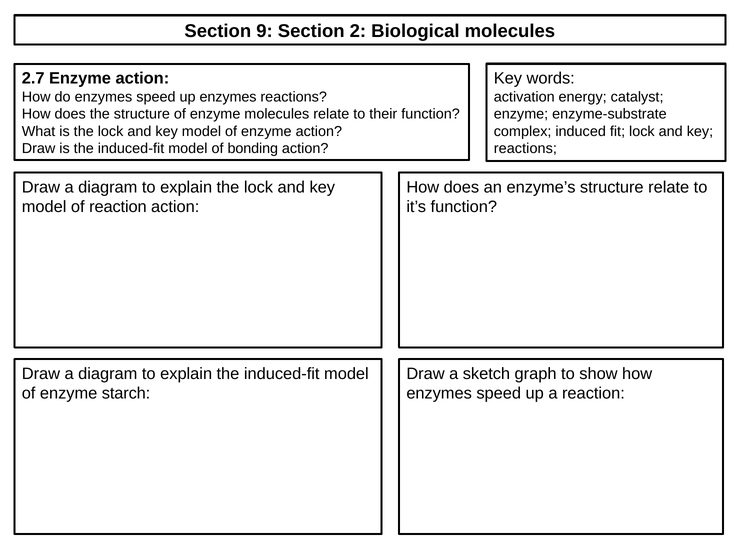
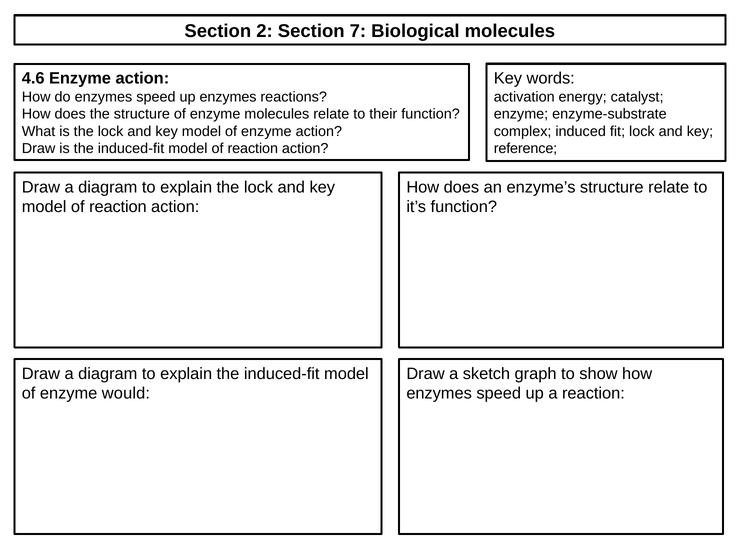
9: 9 -> 2
2: 2 -> 7
2.7: 2.7 -> 4.6
induced-fit model of bonding: bonding -> reaction
reactions at (525, 149): reactions -> reference
starch: starch -> would
